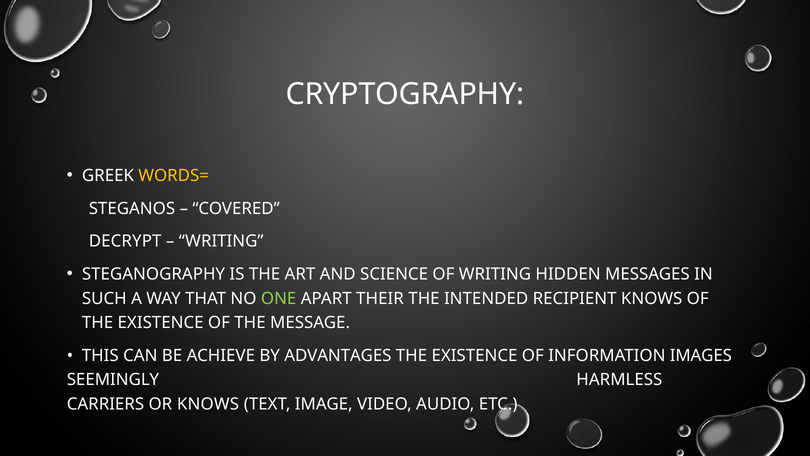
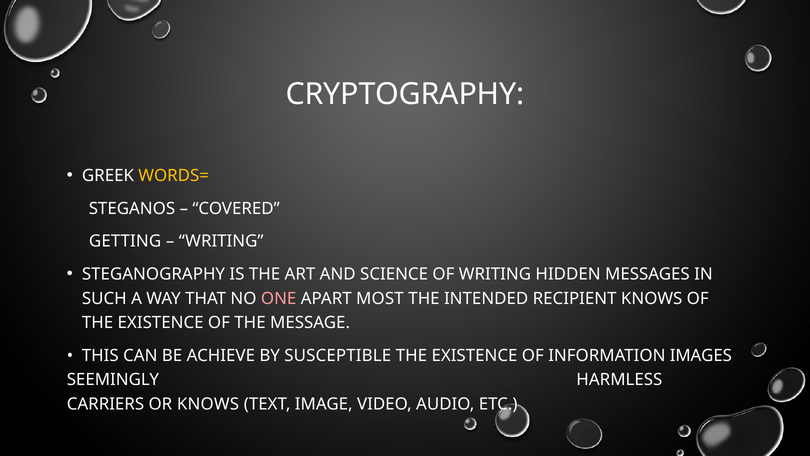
DECRYPT: DECRYPT -> GETTING
ONE colour: light green -> pink
THEIR: THEIR -> MOST
ADVANTAGES: ADVANTAGES -> SUSCEPTIBLE
